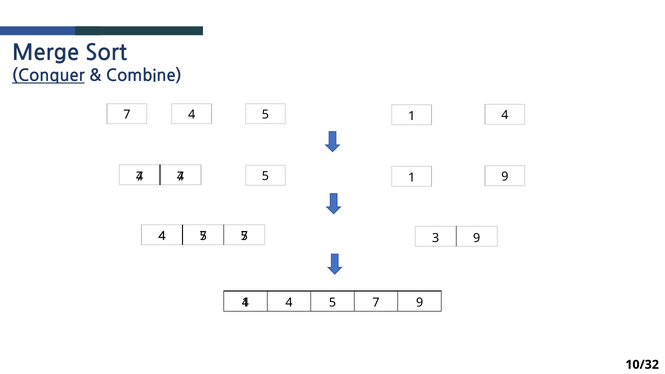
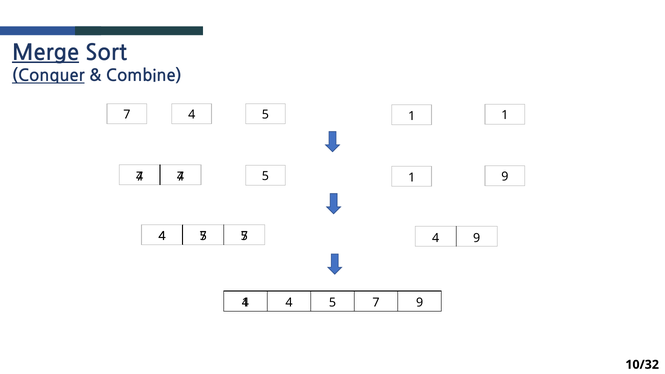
Merge underline: none -> present
5 1 4: 4 -> 1
3 at (436, 238): 3 -> 4
